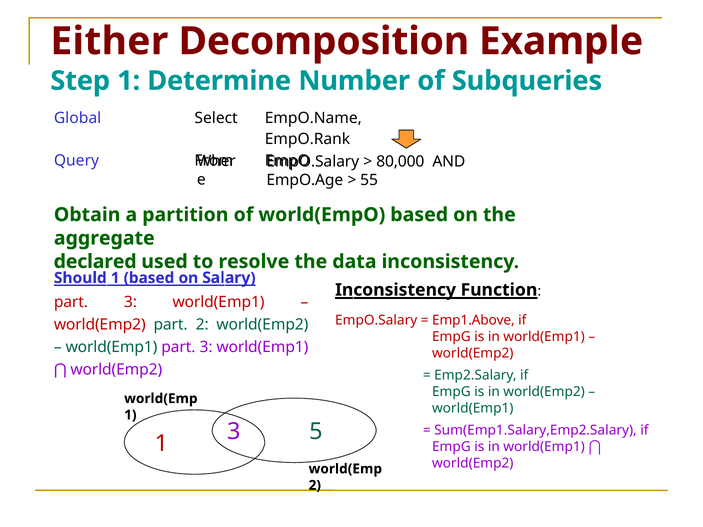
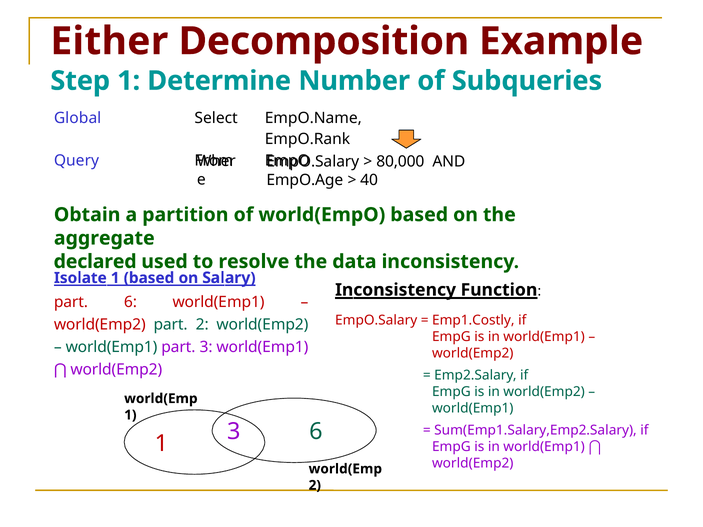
55: 55 -> 40
Should: Should -> Isolate
3 at (130, 302): 3 -> 6
Emp1.Above: Emp1.Above -> Emp1.Costly
3 5: 5 -> 6
